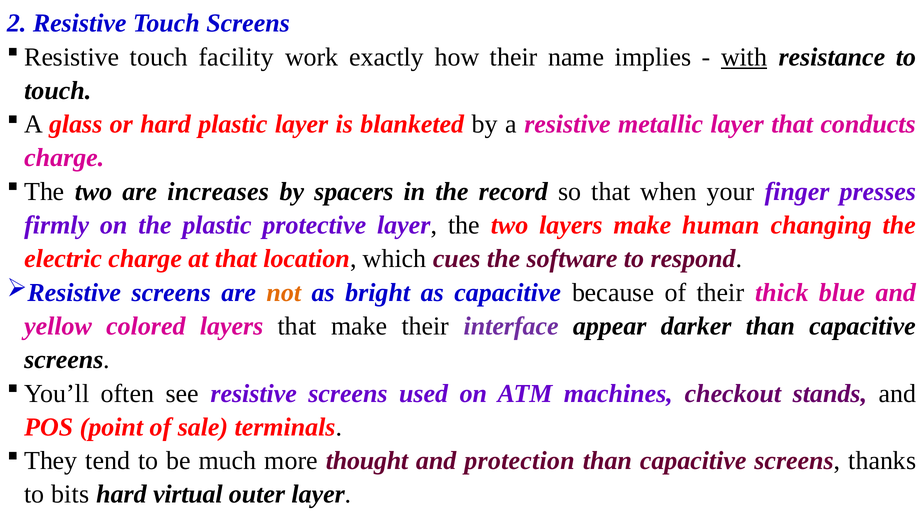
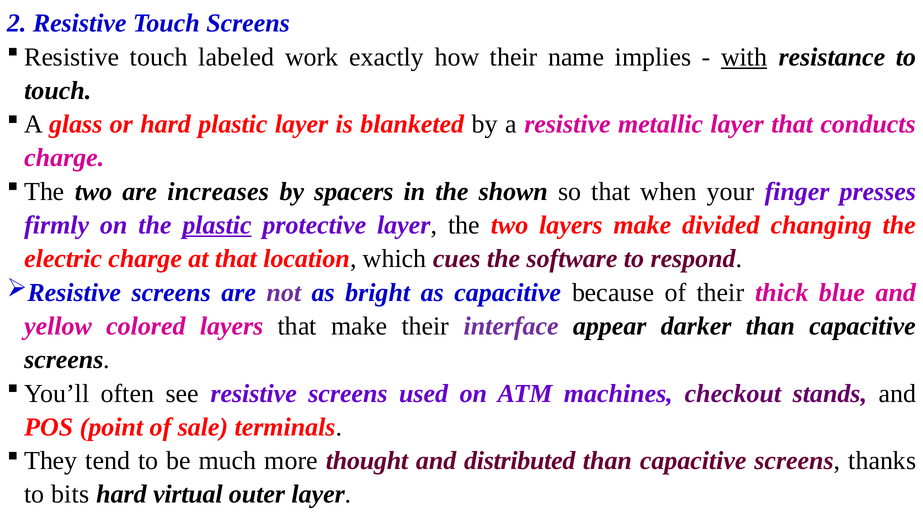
facility: facility -> labeled
record: record -> shown
plastic at (217, 225) underline: none -> present
human: human -> divided
not colour: orange -> purple
protection: protection -> distributed
